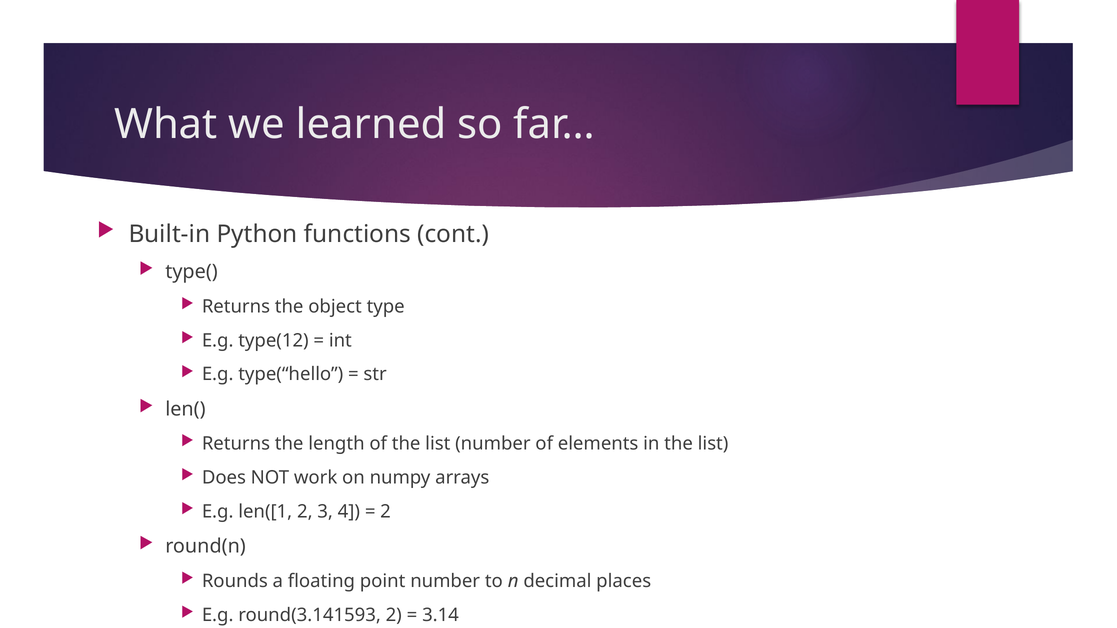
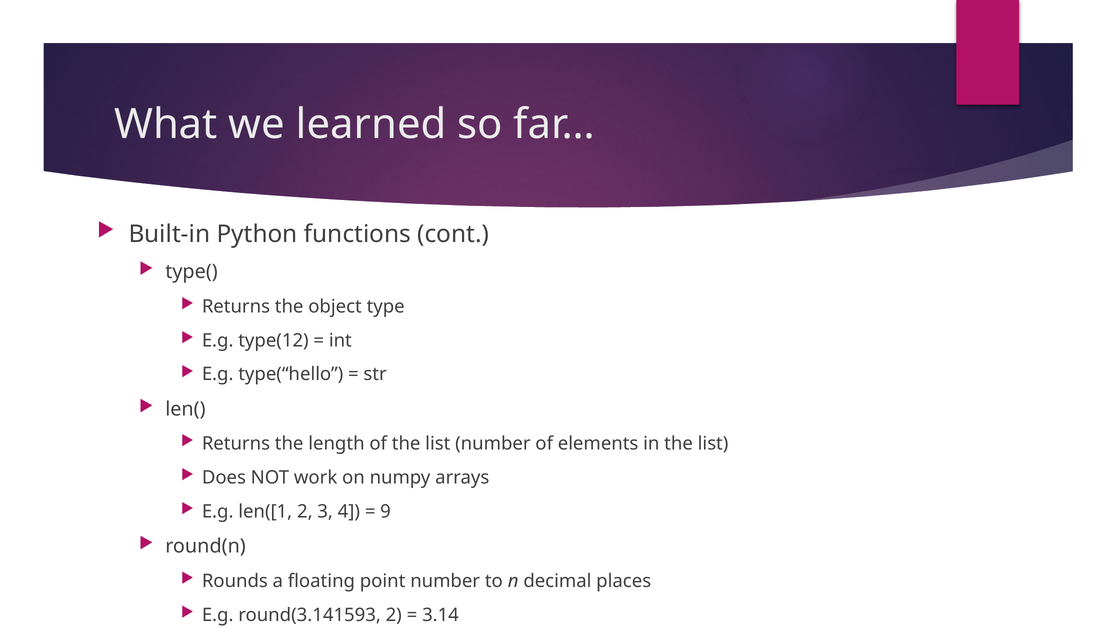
2 at (386, 512): 2 -> 9
